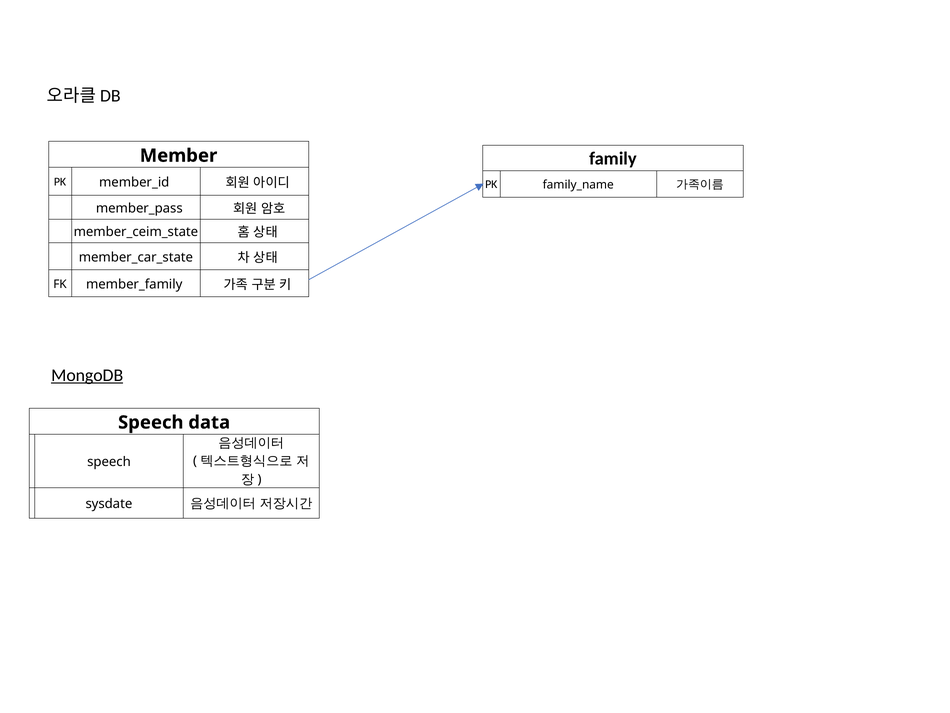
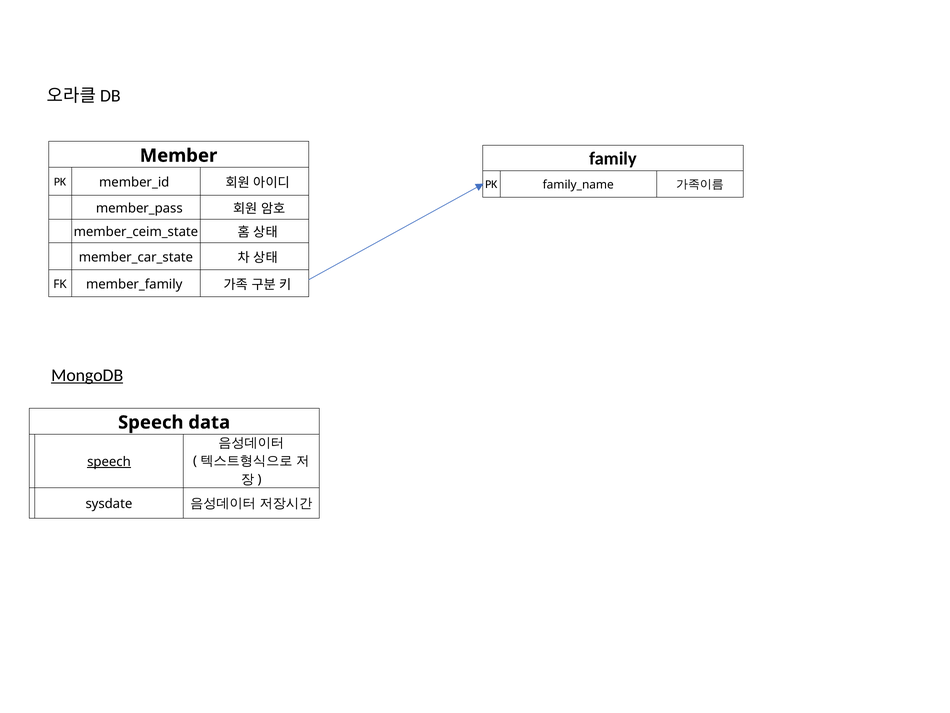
speech at (109, 462) underline: none -> present
